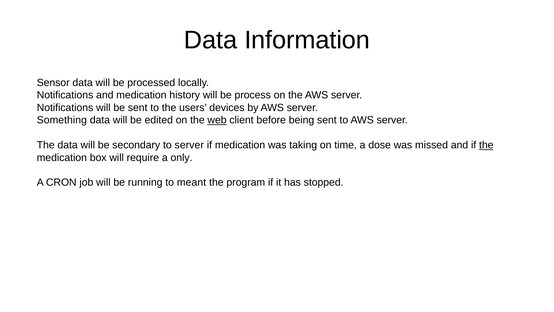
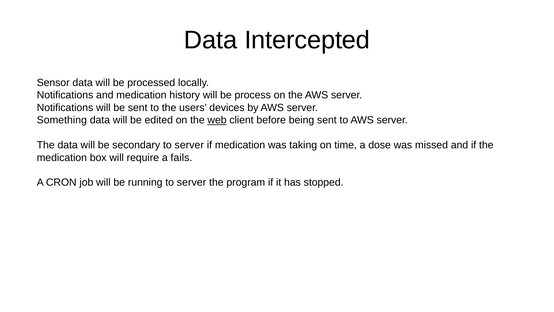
Information: Information -> Intercepted
the at (486, 145) underline: present -> none
only: only -> fails
running to meant: meant -> server
